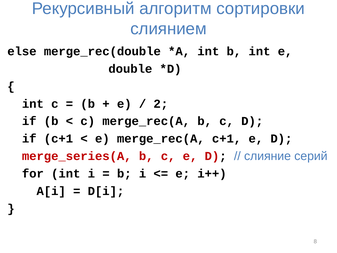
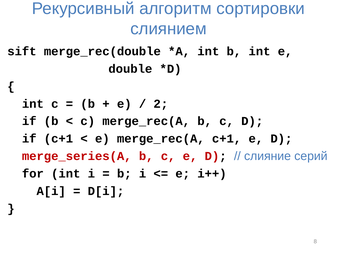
else: else -> sift
